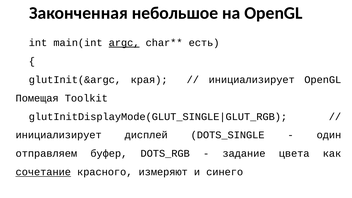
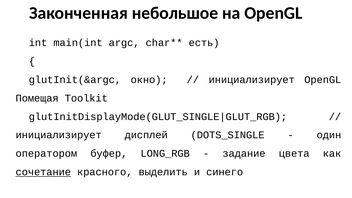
argc underline: present -> none
края: края -> окно
отправляем: отправляем -> оператором
DOTS_RGB: DOTS_RGB -> LONG_RGB
измеряют: измеряют -> выделить
